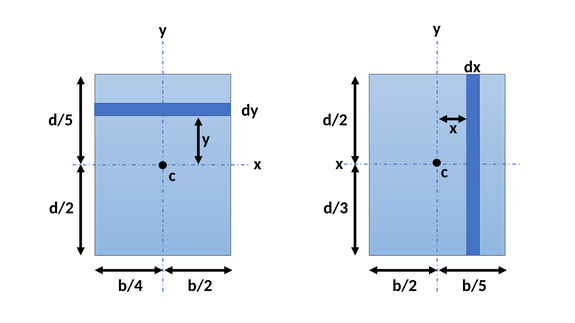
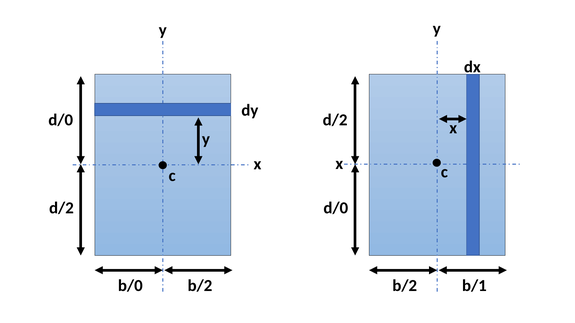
d/5 at (61, 120): d/5 -> d/0
d/3 at (336, 208): d/3 -> d/0
b/4: b/4 -> b/0
b/5: b/5 -> b/1
